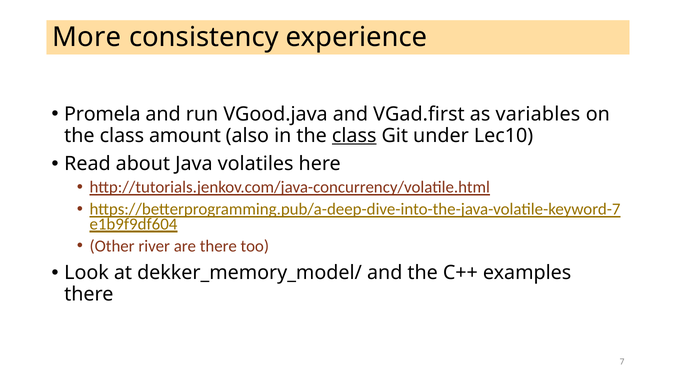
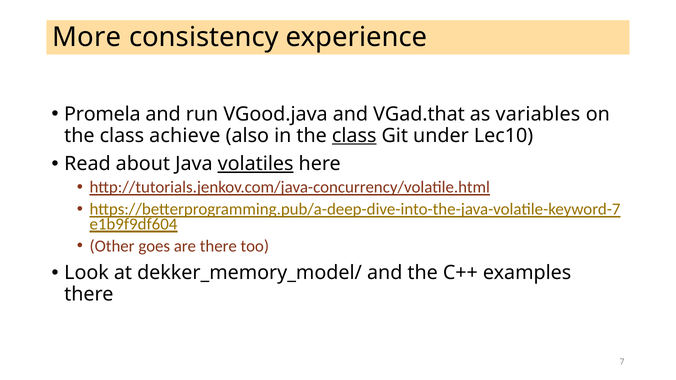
VGad.first: VGad.first -> VGad.that
amount: amount -> achieve
volatiles underline: none -> present
river: river -> goes
